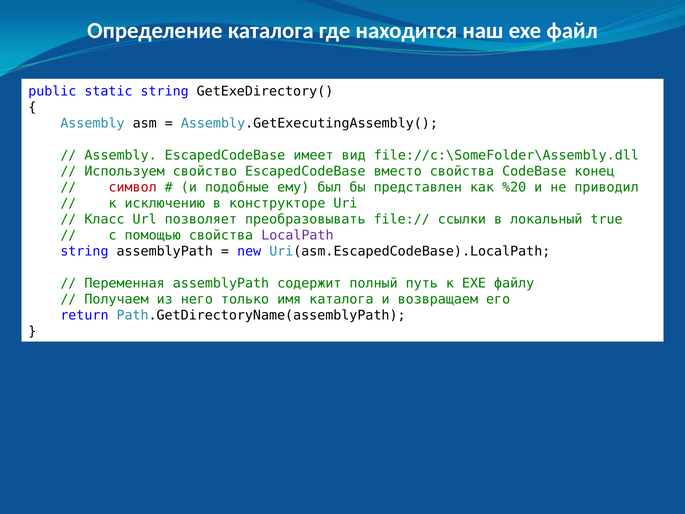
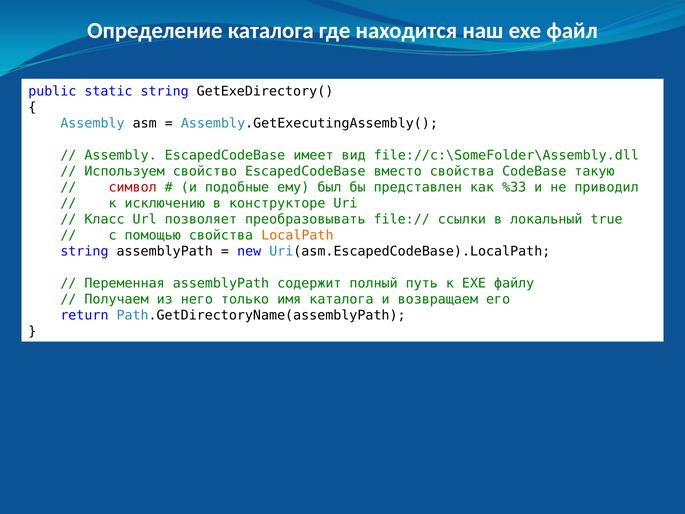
конец: конец -> такую
%20: %20 -> %33
LocalPath colour: purple -> orange
